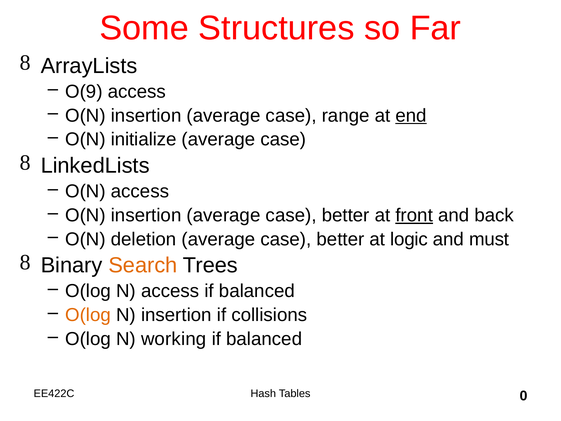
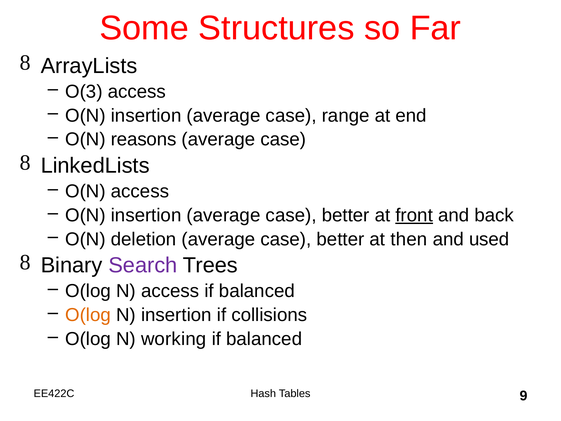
O(9: O(9 -> O(3
end underline: present -> none
initialize: initialize -> reasons
logic: logic -> then
must: must -> used
Search colour: orange -> purple
0: 0 -> 9
